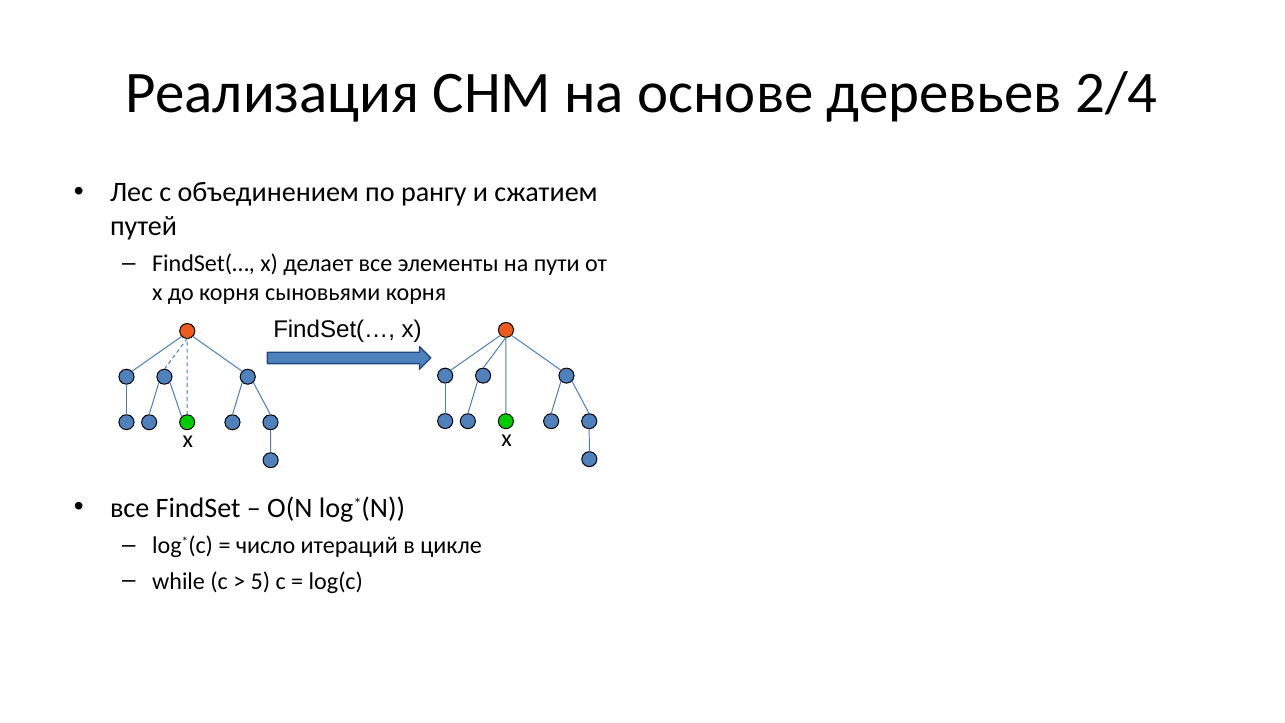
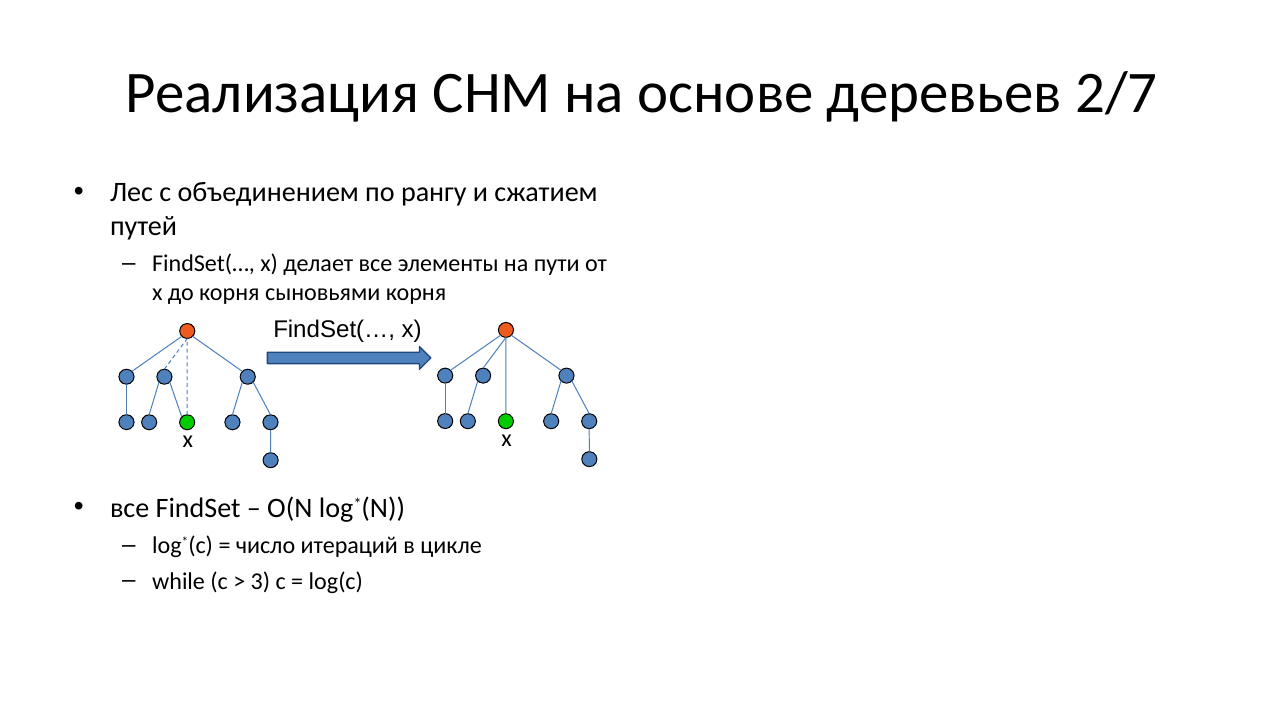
2/4: 2/4 -> 2/7
5: 5 -> 3
